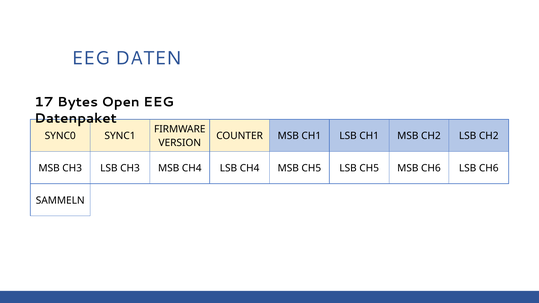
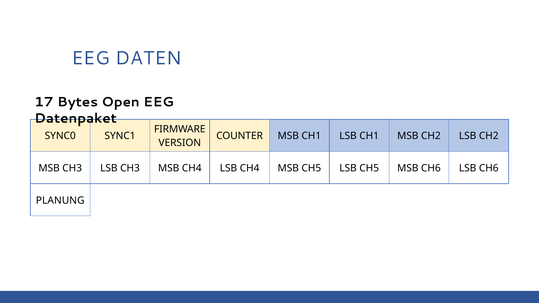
SAMMELN: SAMMELN -> PLANUNG
